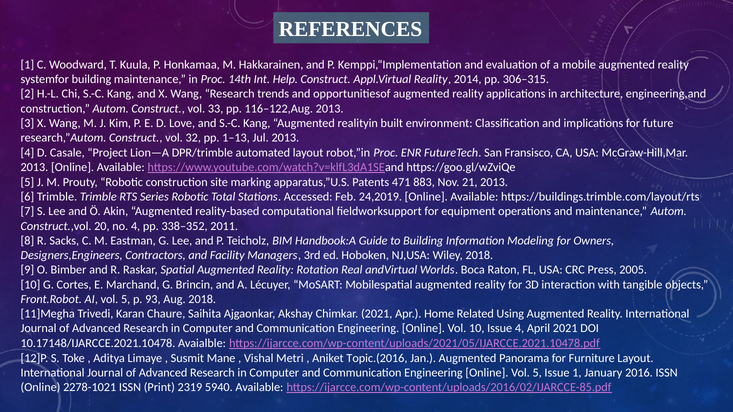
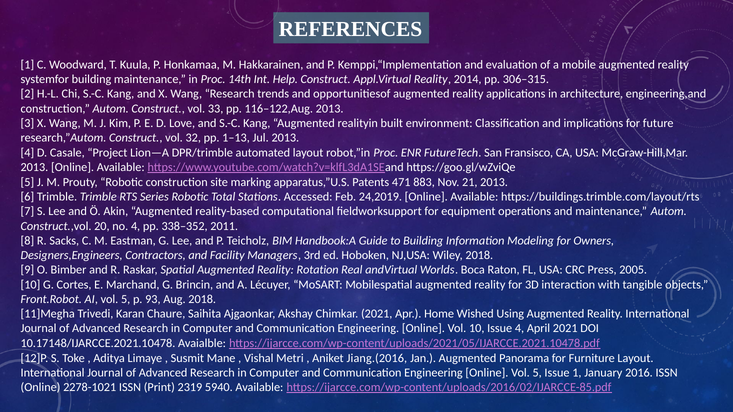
Related: Related -> Wished
Topic.(2016: Topic.(2016 -> Jiang.(2016
